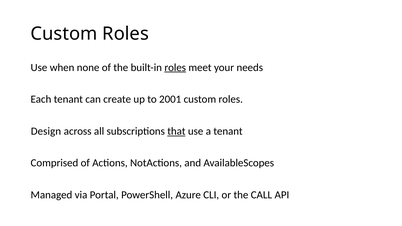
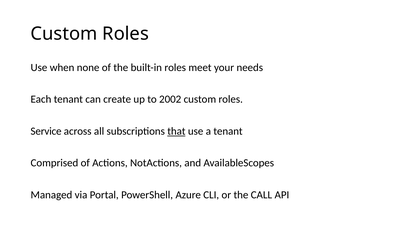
roles at (175, 68) underline: present -> none
2001: 2001 -> 2002
Design: Design -> Service
